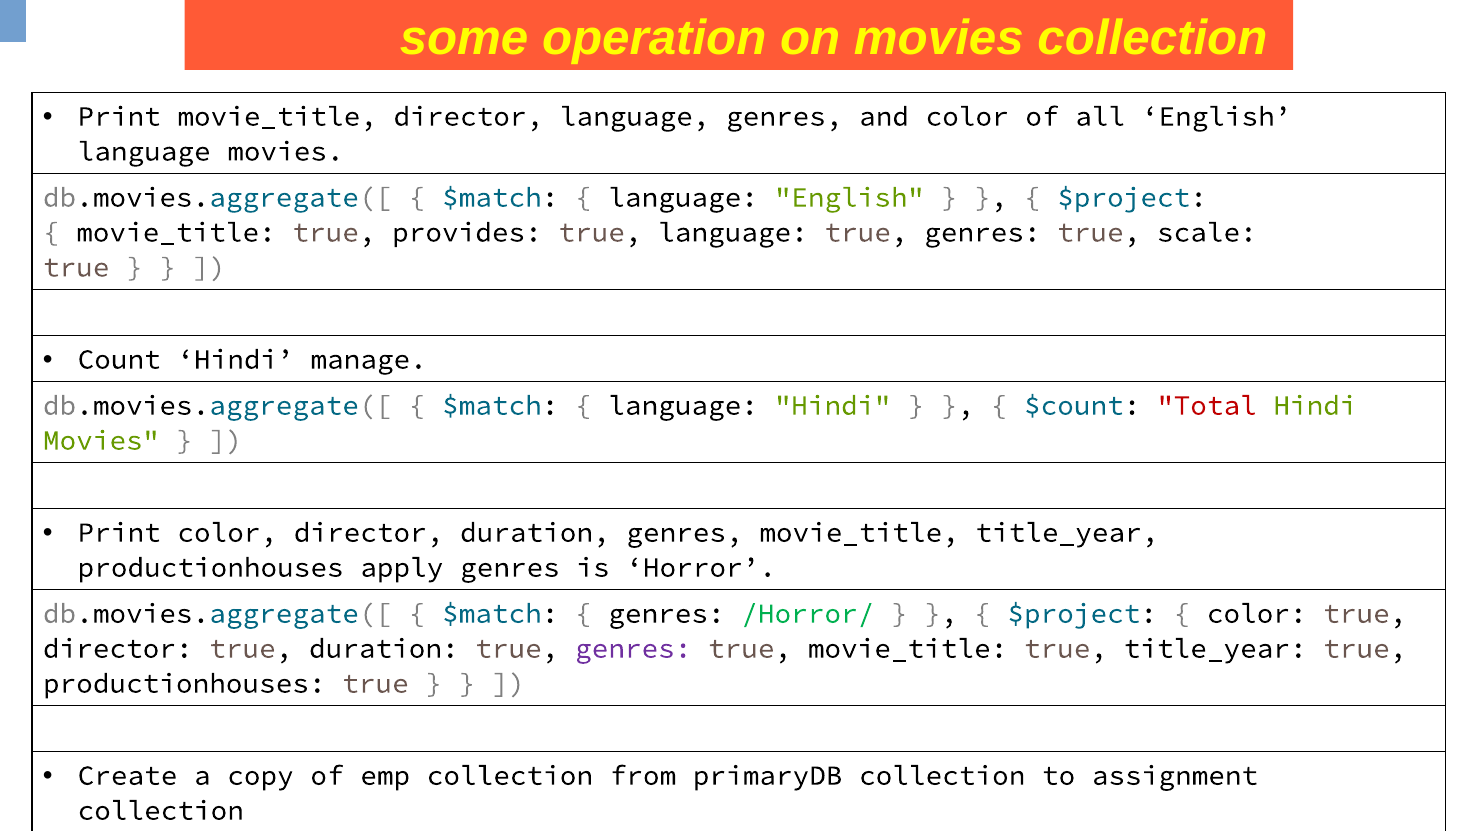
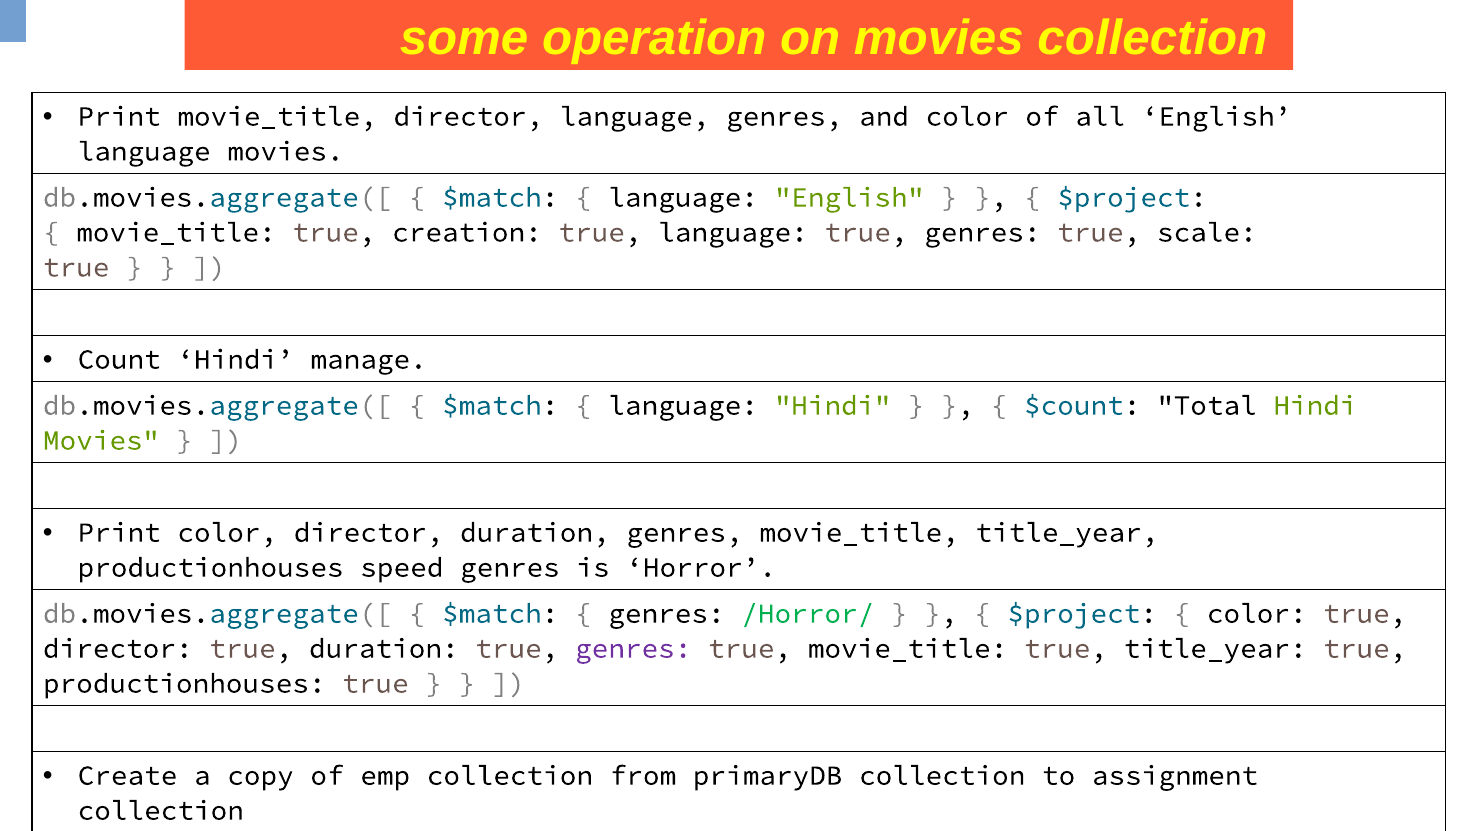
provides: provides -> creation
Total colour: red -> black
apply: apply -> speed
